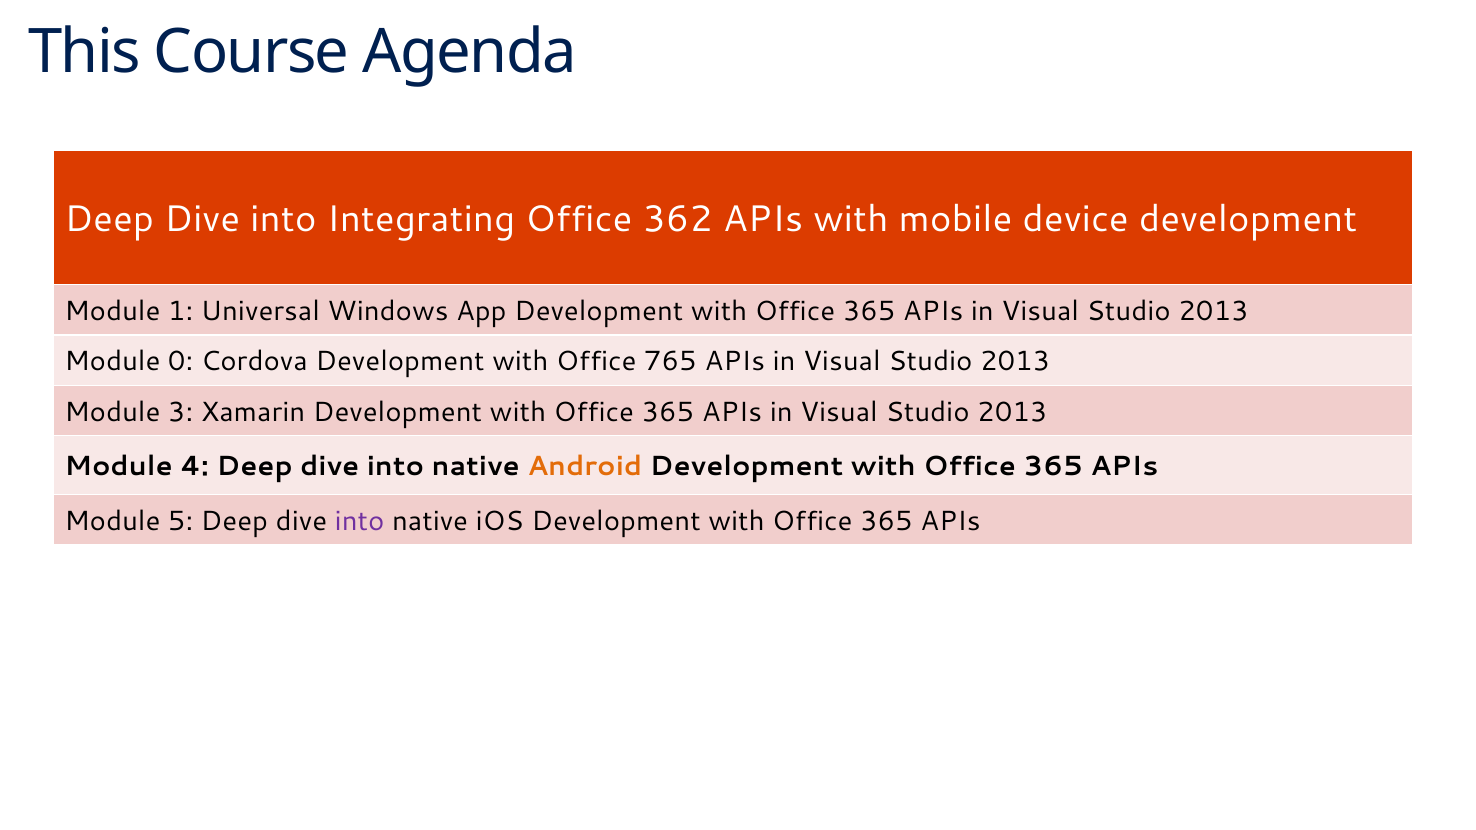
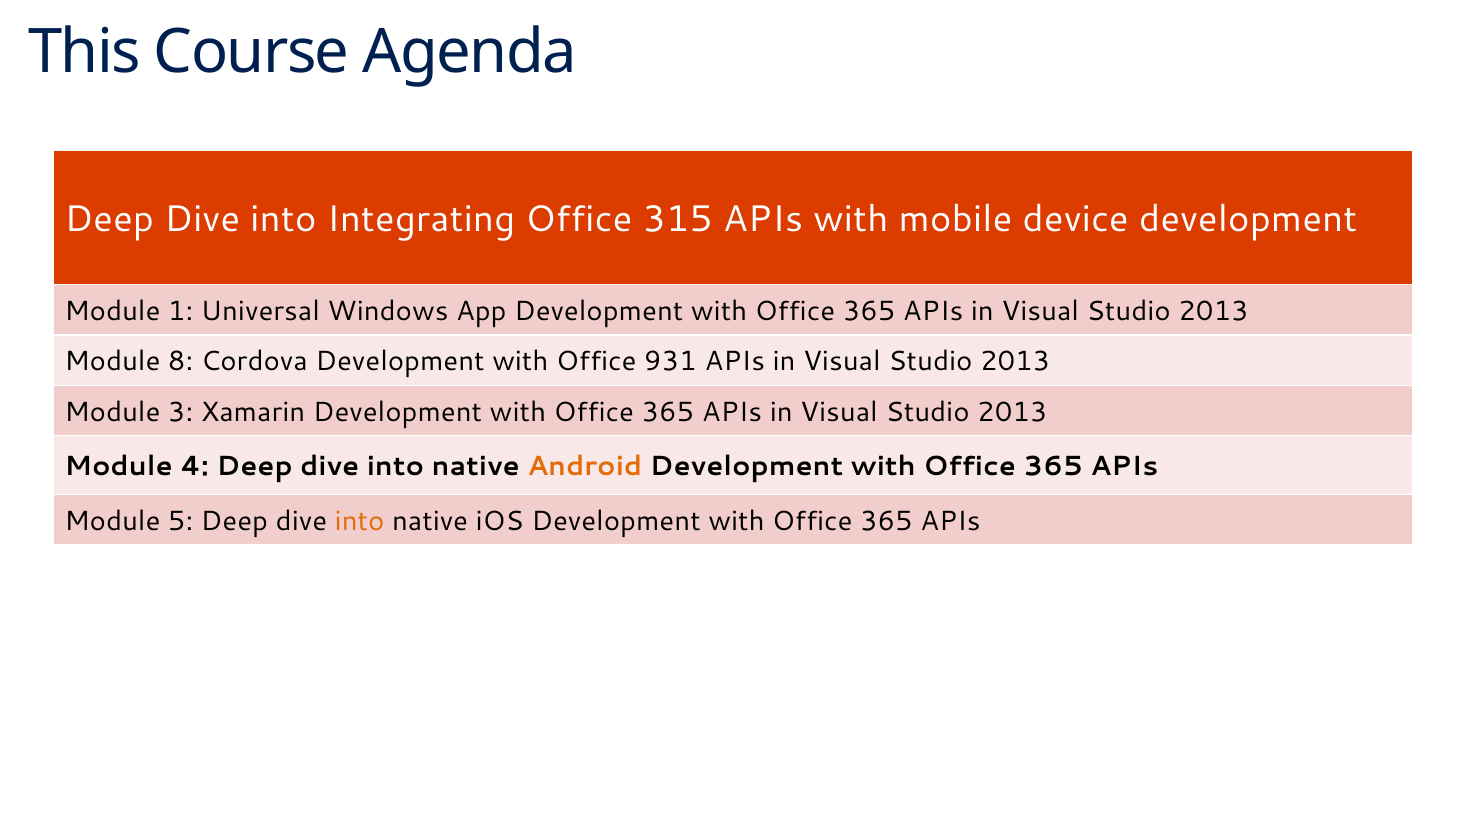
362: 362 -> 315
0: 0 -> 8
765: 765 -> 931
into at (360, 521) colour: purple -> orange
